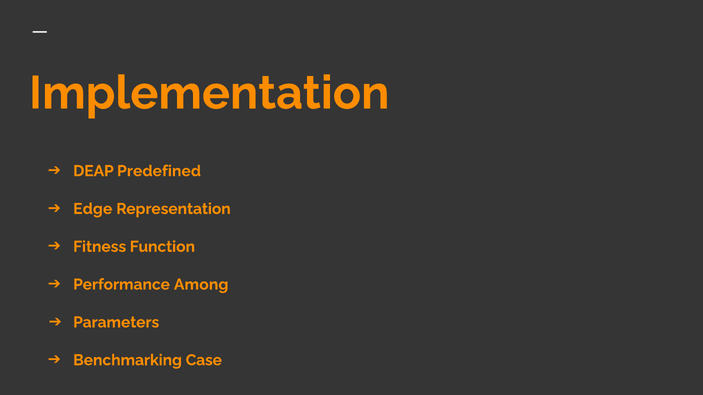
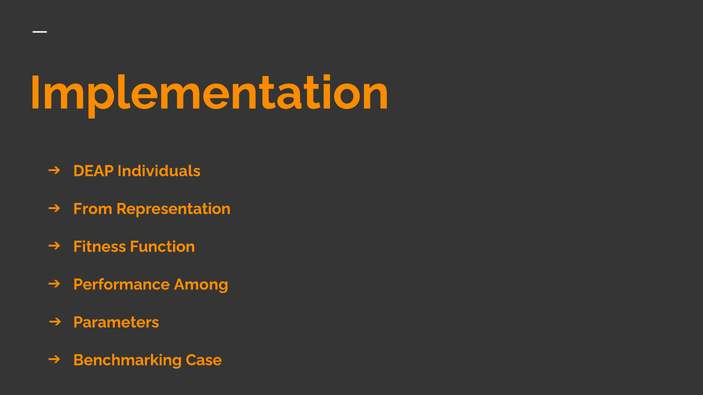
Predefined: Predefined -> Individuals
Edge: Edge -> From
